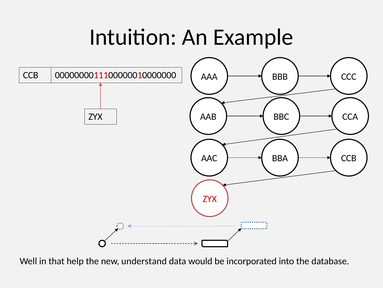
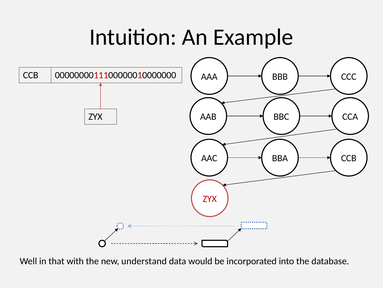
help: help -> with
